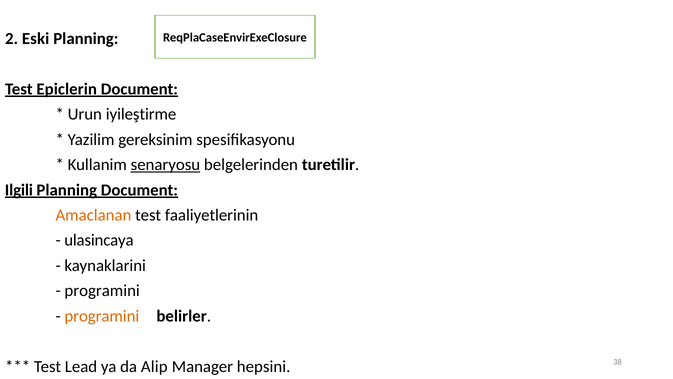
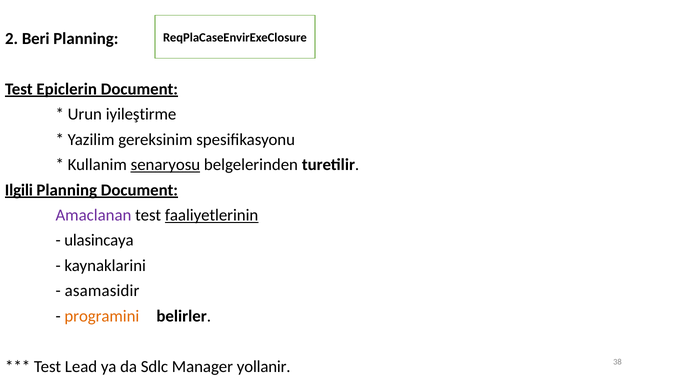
Eski: Eski -> Beri
Amaclanan colour: orange -> purple
faaliyetlerinin underline: none -> present
programini at (102, 290): programini -> asamasidir
Alip: Alip -> Sdlc
hepsini: hepsini -> yollanir
